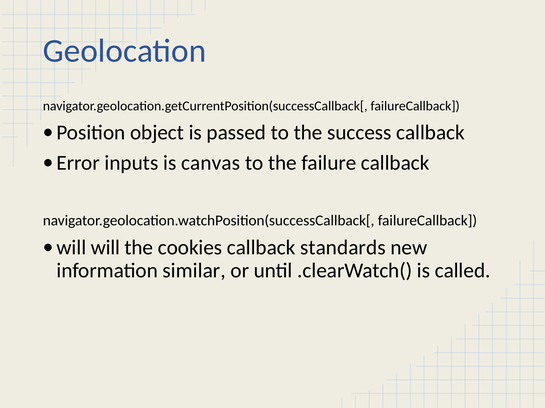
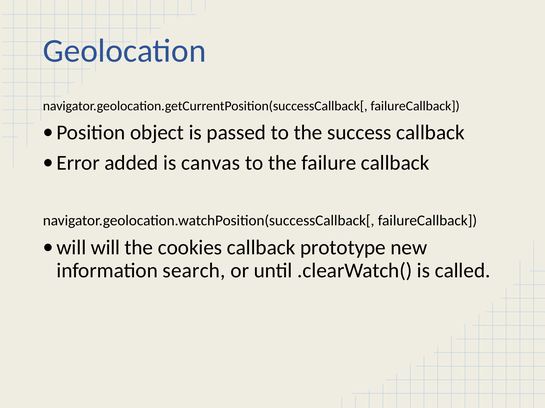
inputs: inputs -> added
standards: standards -> prototype
similar: similar -> search
